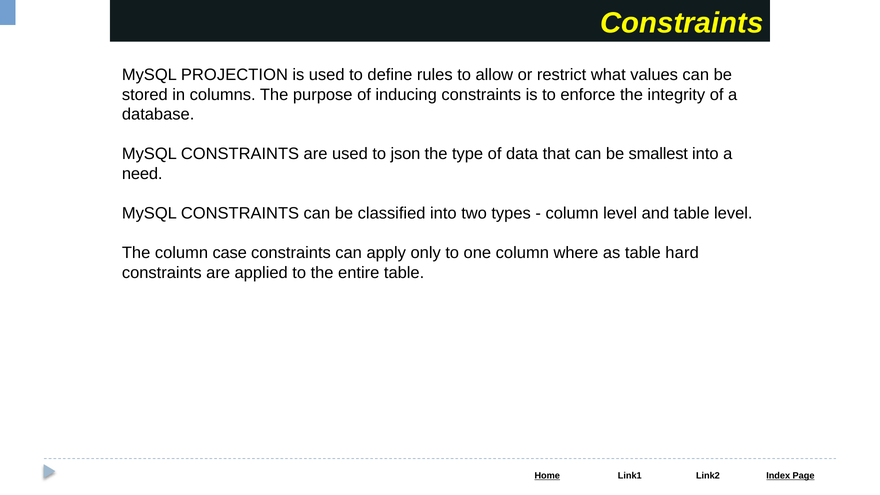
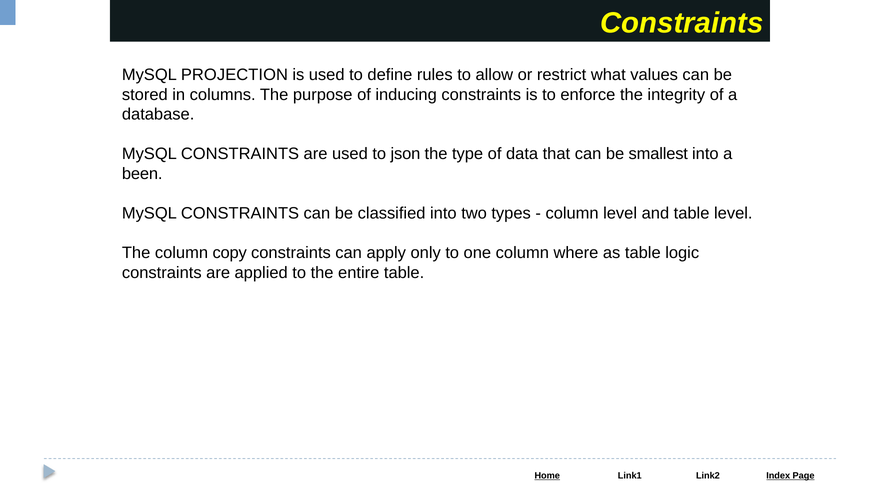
need: need -> been
case: case -> copy
hard: hard -> logic
